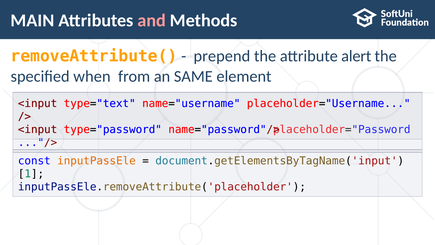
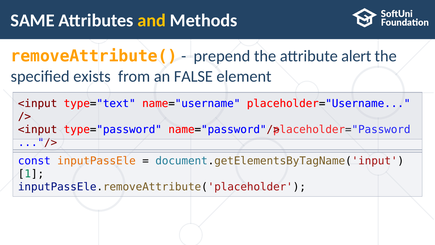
MAIN: MAIN -> SAME
and colour: pink -> yellow
when: when -> exists
SAME: SAME -> FALSE
